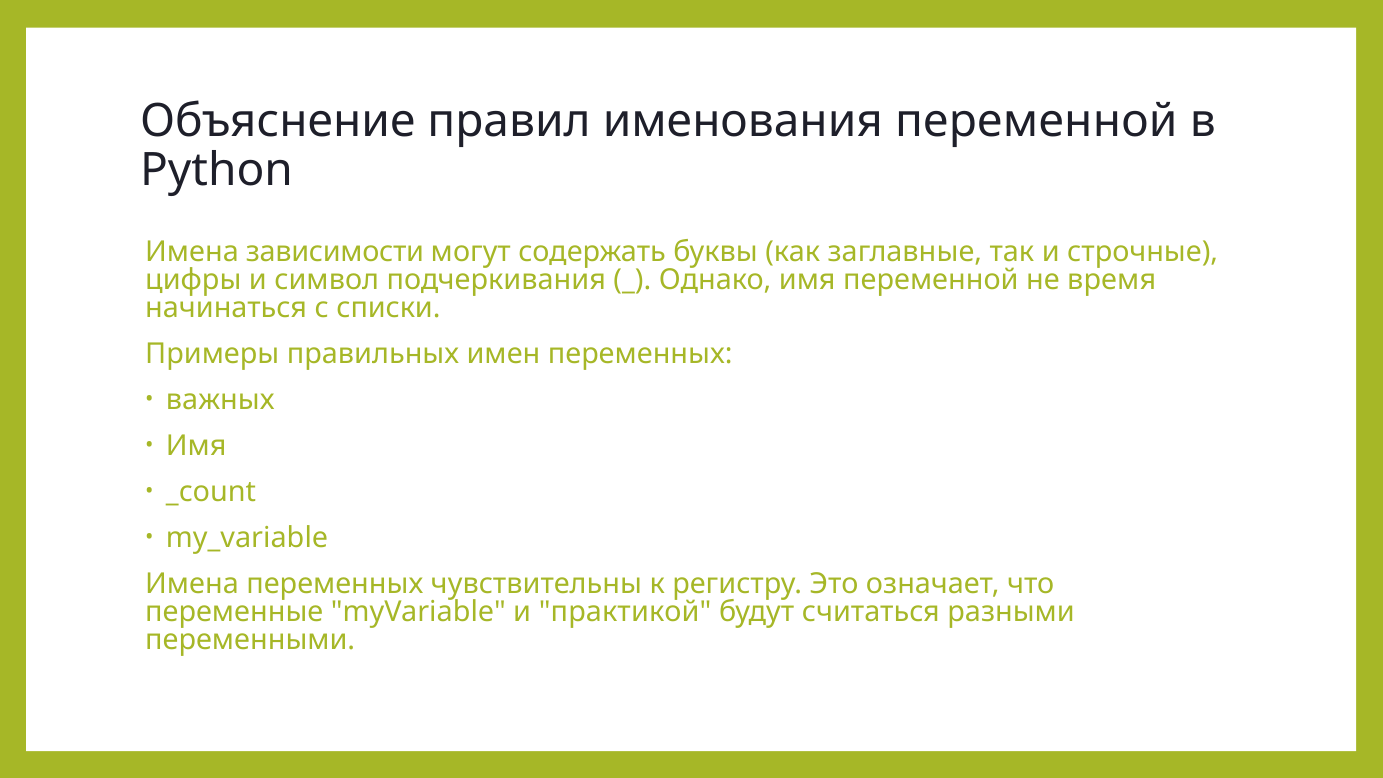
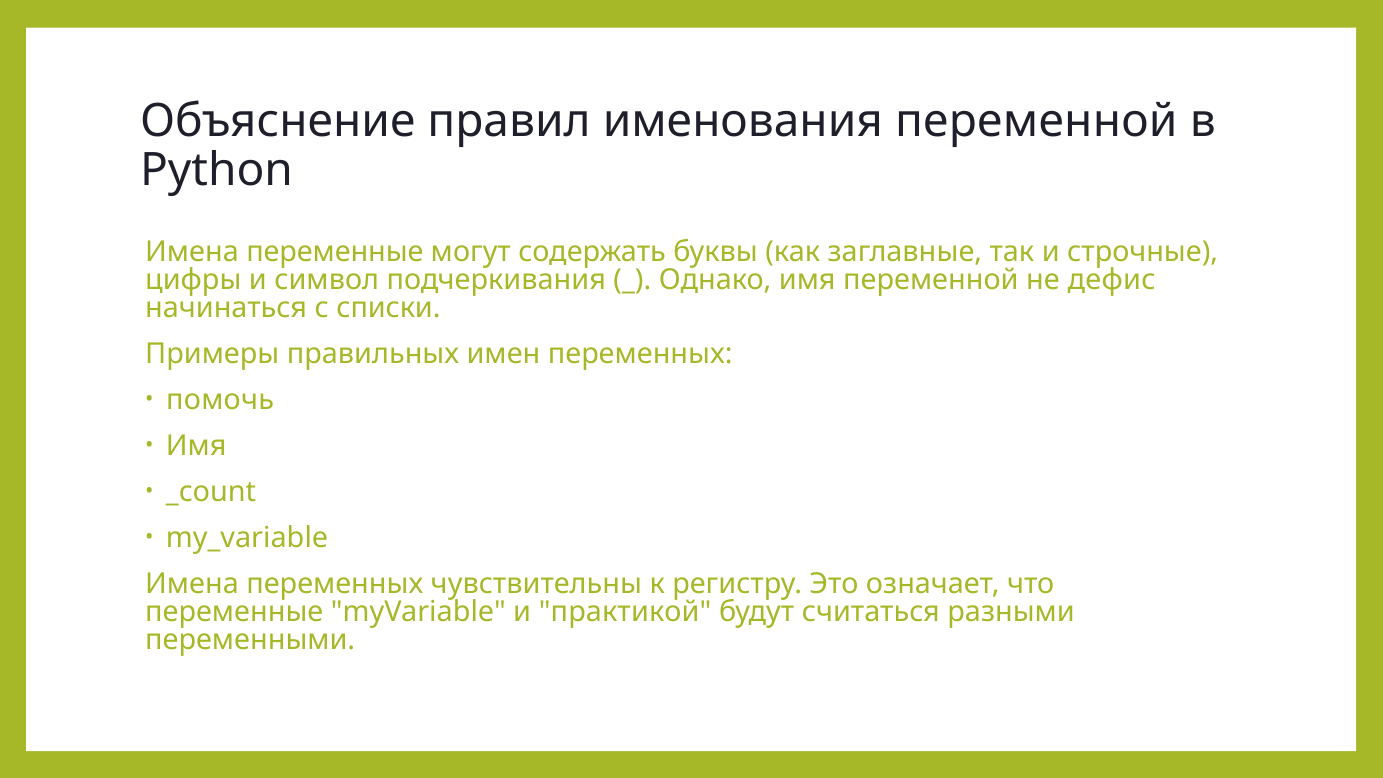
Имена зависимости: зависимости -> переменные
время: время -> дефис
важных: важных -> помочь
